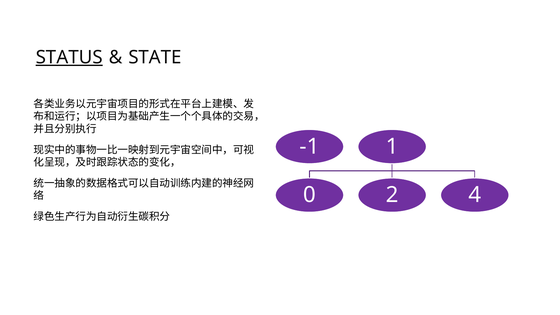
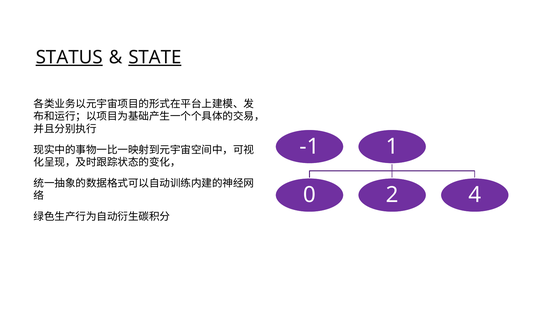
STATE underline: none -> present
